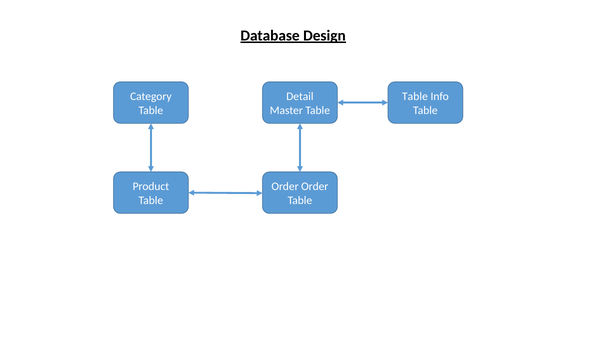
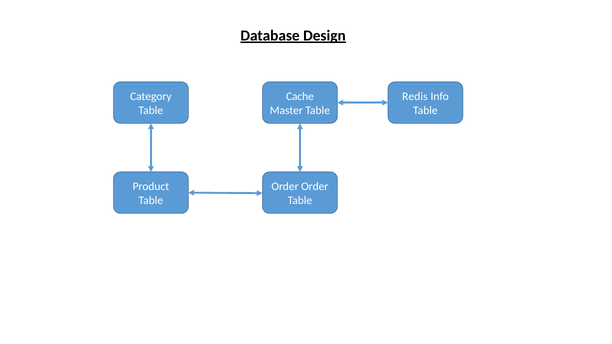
Detail: Detail -> Cache
Table at (415, 97): Table -> Redis
